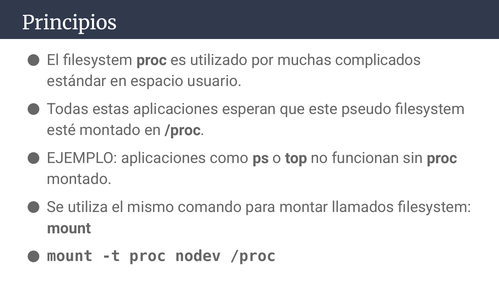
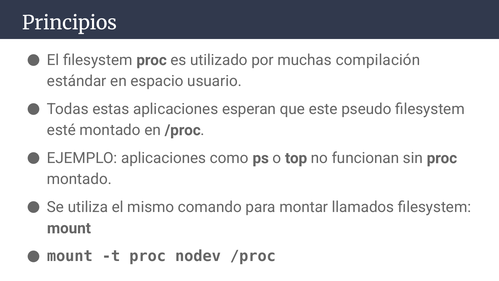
complicados: complicados -> compilación
